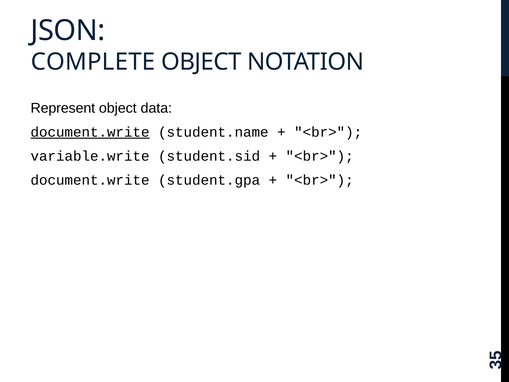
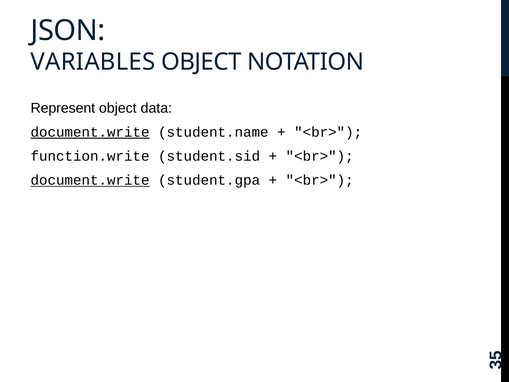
COMPLETE: COMPLETE -> VARIABLES
variable.write: variable.write -> function.write
document.write at (90, 180) underline: none -> present
